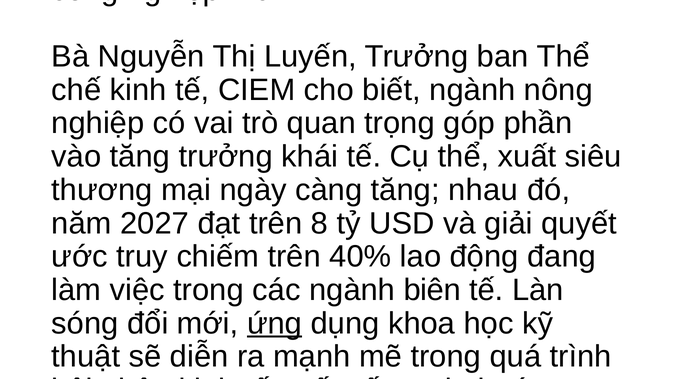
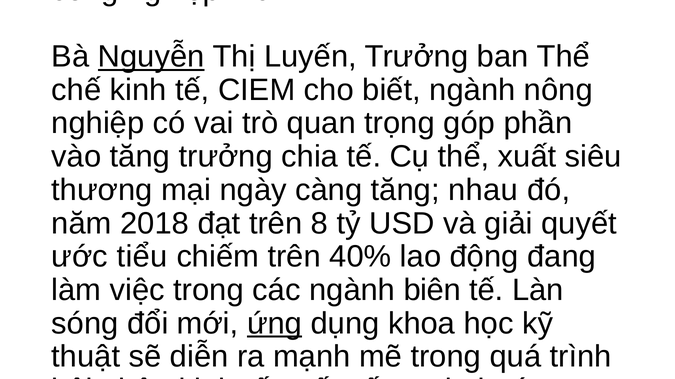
Nguyễn underline: none -> present
khái: khái -> chia
2027: 2027 -> 2018
truy: truy -> tiểu
